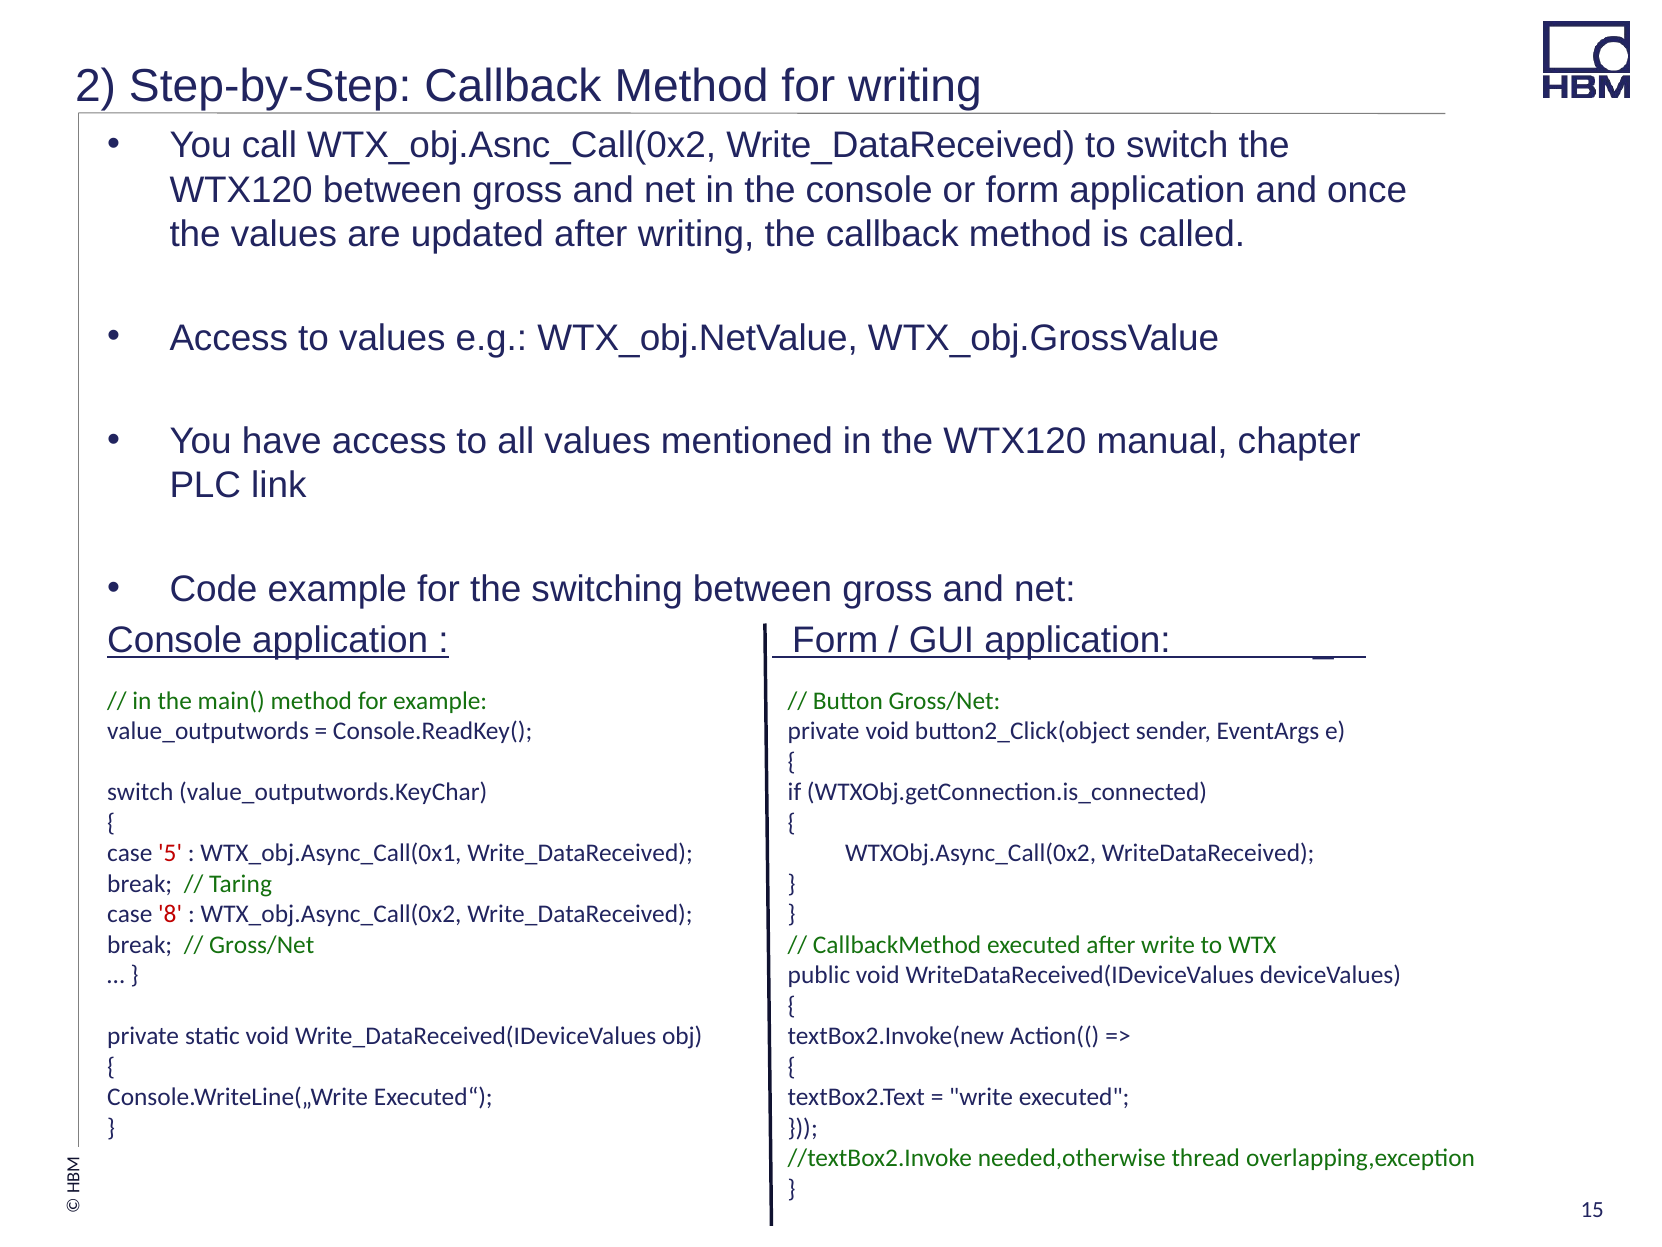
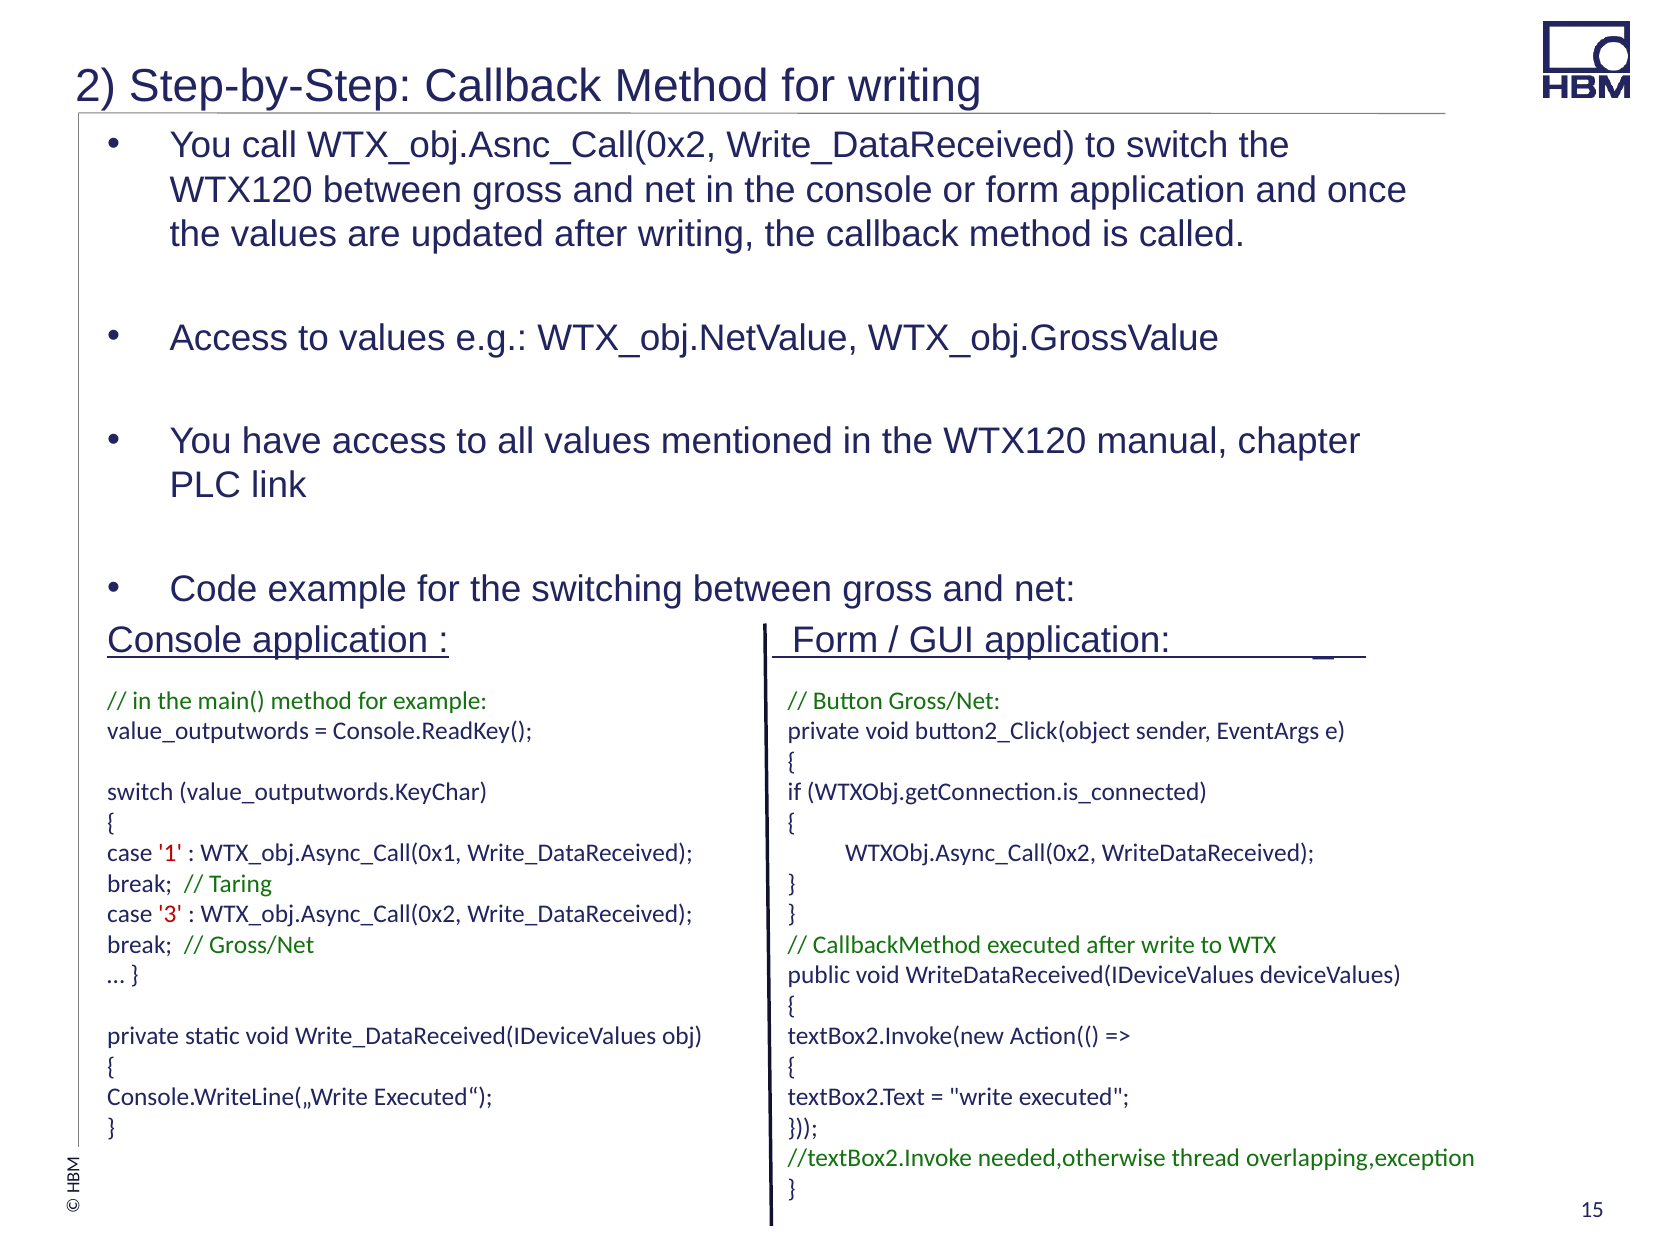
5: 5 -> 1
8: 8 -> 3
